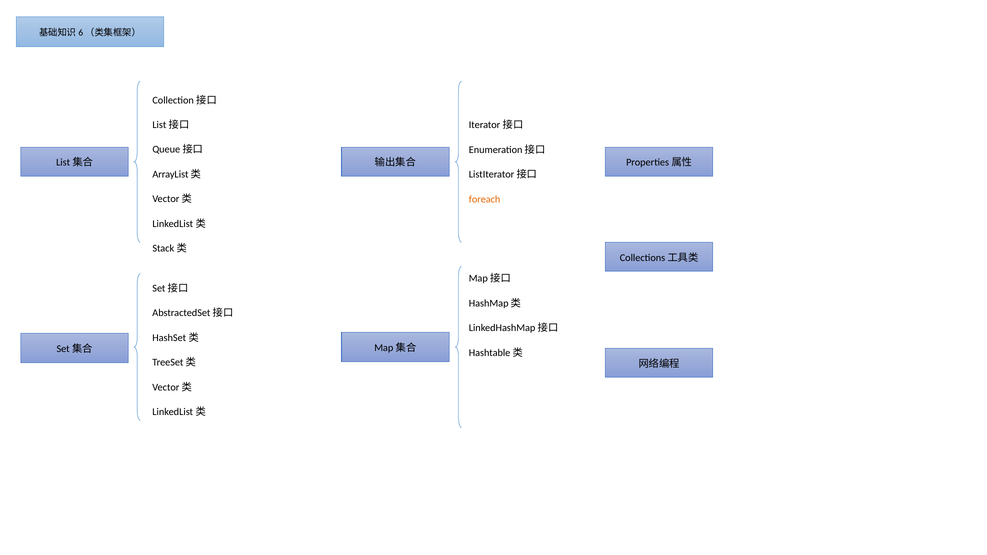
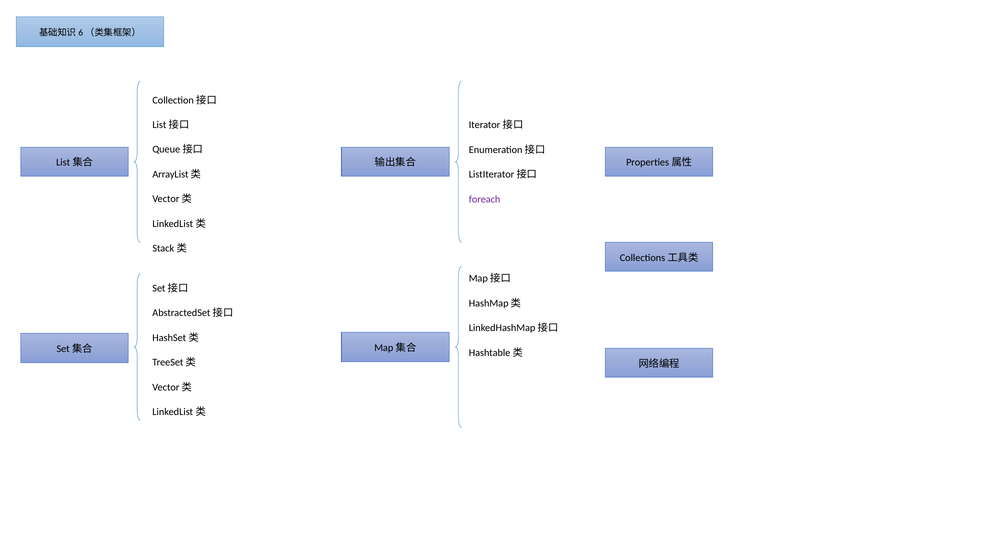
foreach colour: orange -> purple
